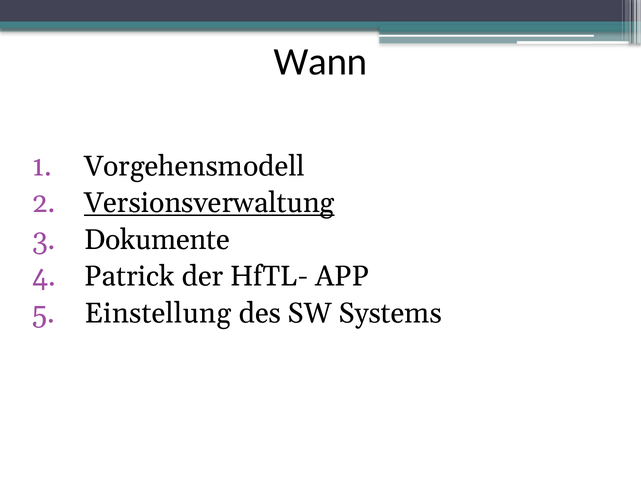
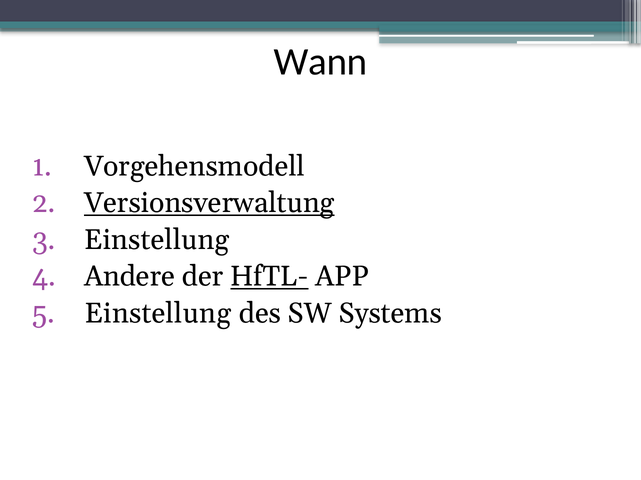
Dokumente at (157, 240): Dokumente -> Einstellung
Patrick: Patrick -> Andere
HfTL- underline: none -> present
